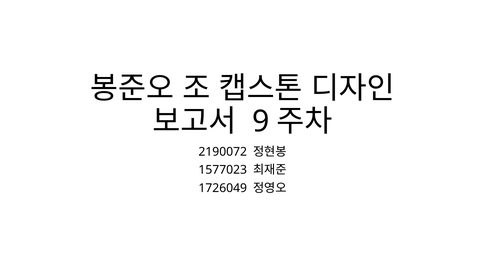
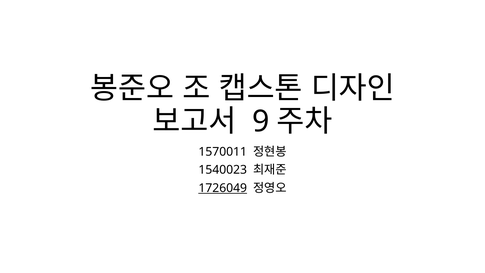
2190072: 2190072 -> 1570011
1577023: 1577023 -> 1540023
1726049 underline: none -> present
